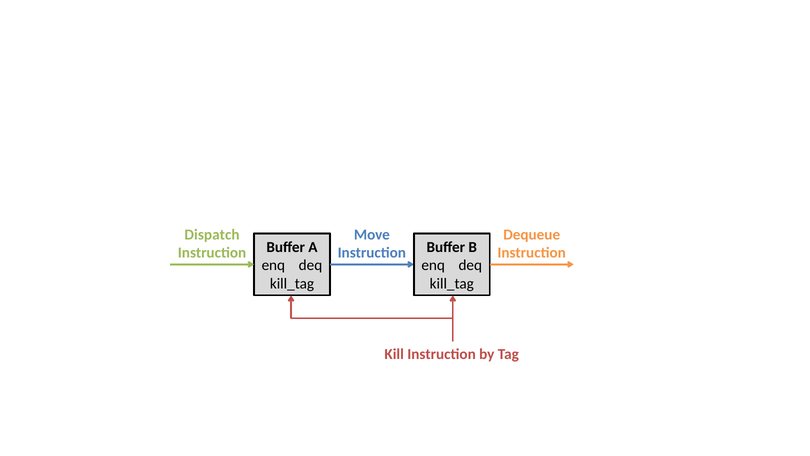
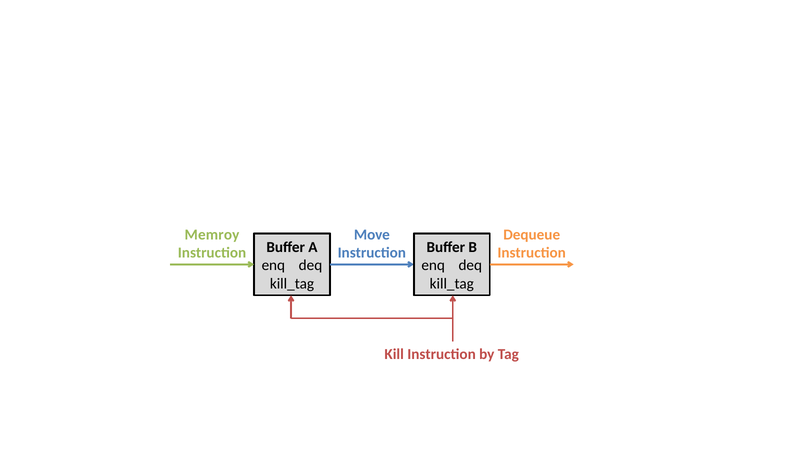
Dispatch: Dispatch -> Memroy
